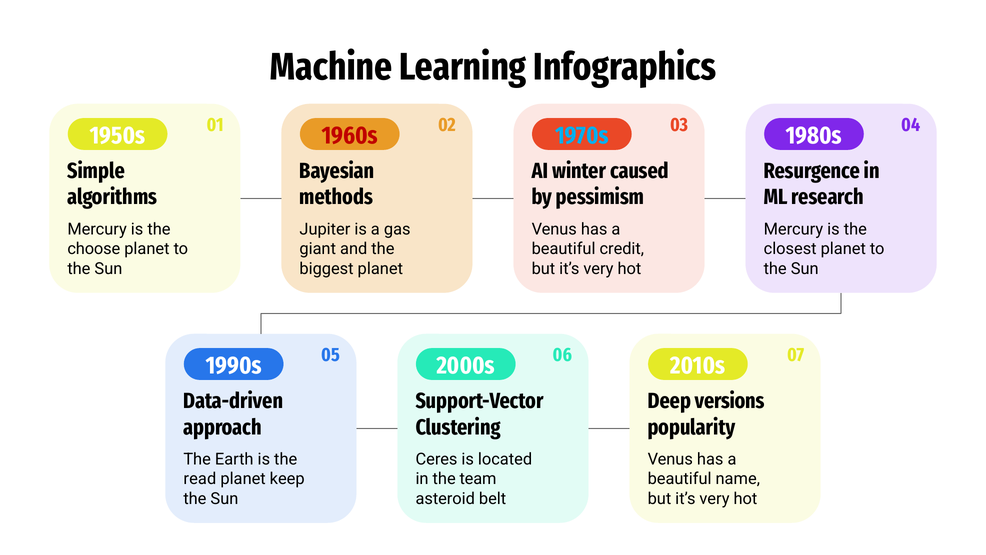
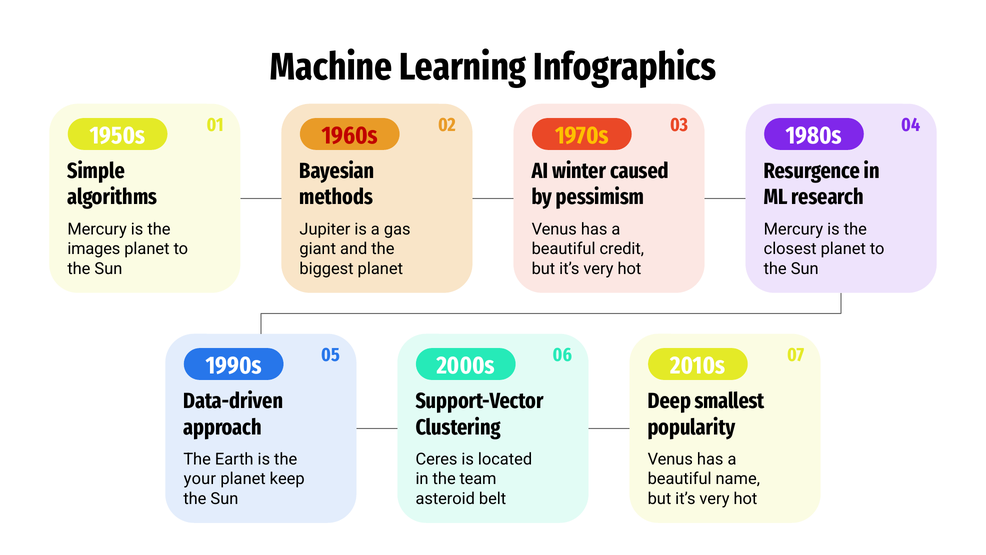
1970s colour: light blue -> yellow
choose: choose -> images
versions: versions -> smallest
read: read -> your
